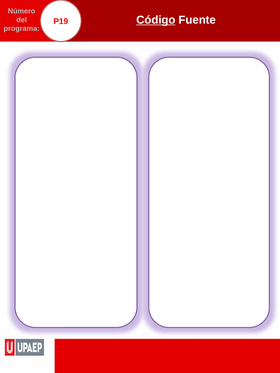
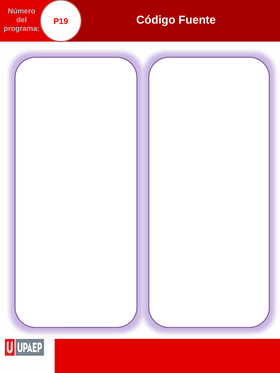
Código underline: present -> none
